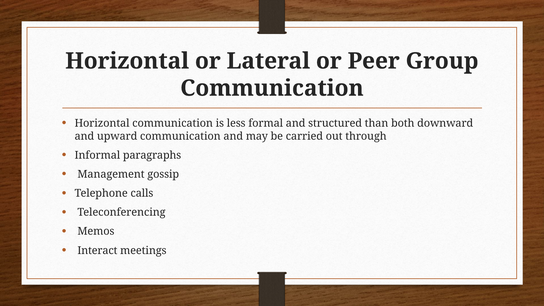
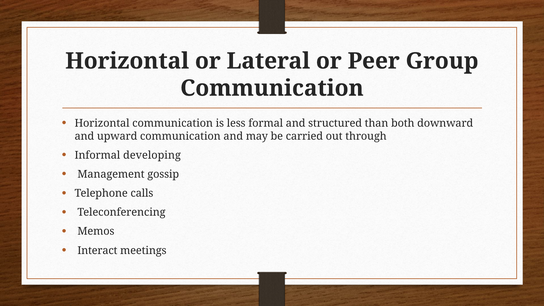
paragraphs: paragraphs -> developing
